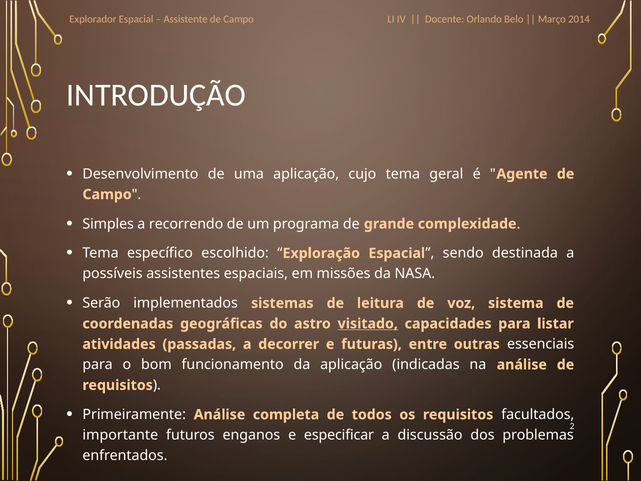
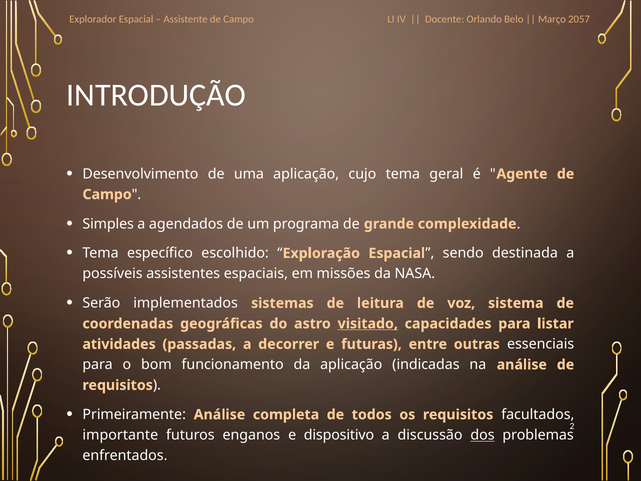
2014: 2014 -> 2057
recorrendo: recorrendo -> agendados
especificar: especificar -> dispositivo
dos underline: none -> present
